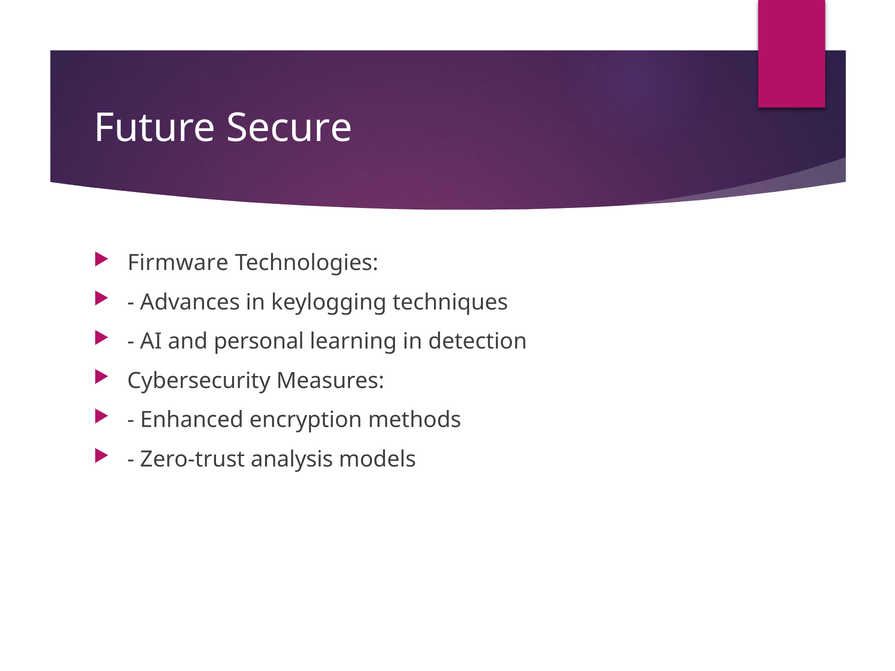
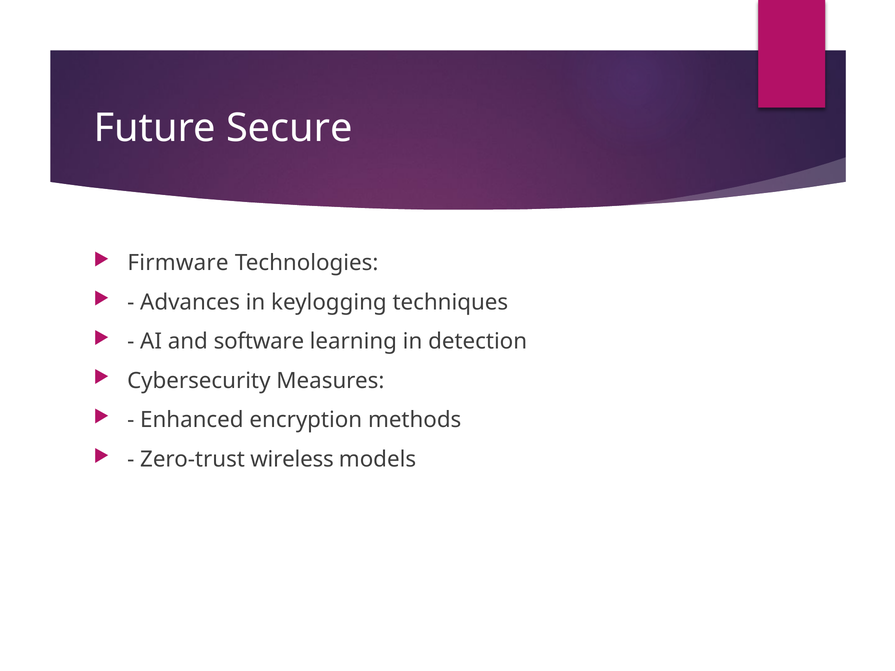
personal: personal -> software
analysis: analysis -> wireless
